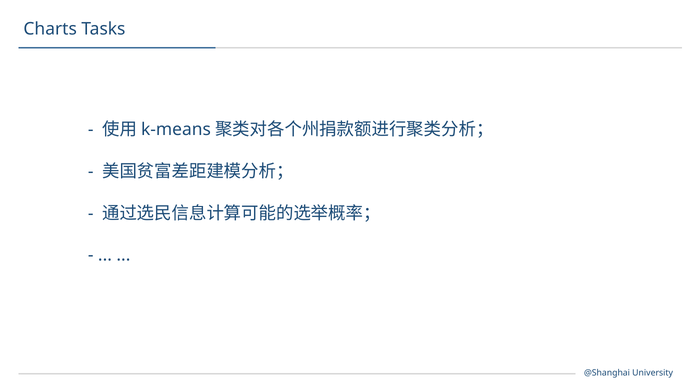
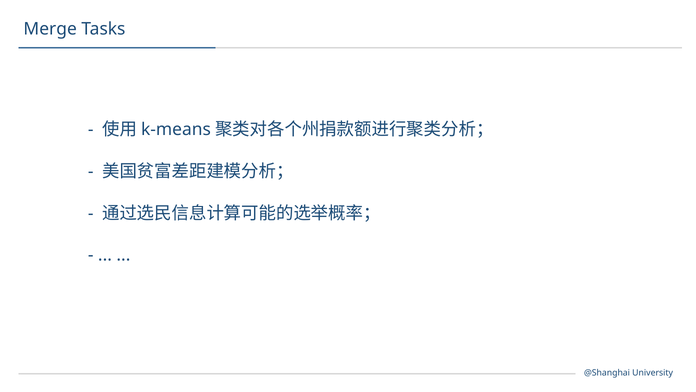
Charts: Charts -> Merge
